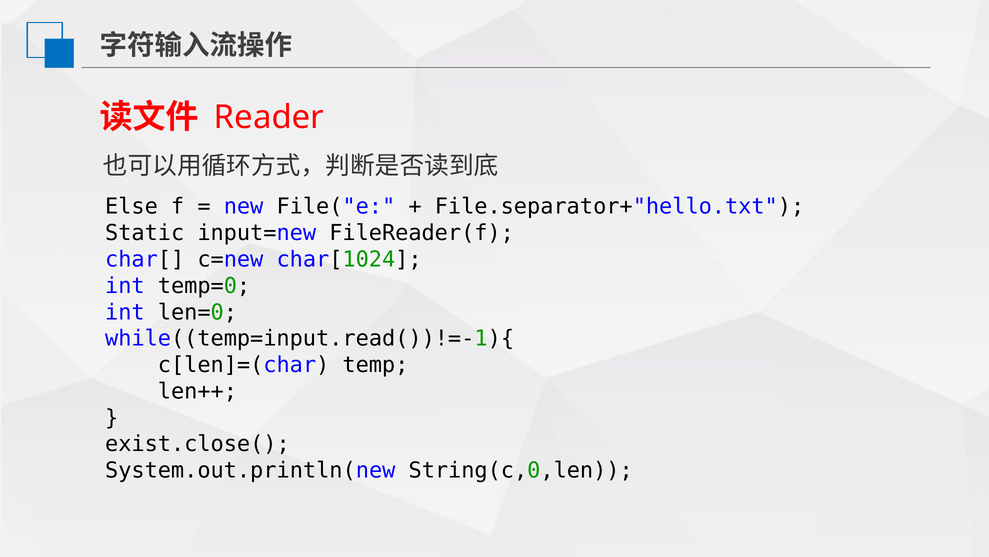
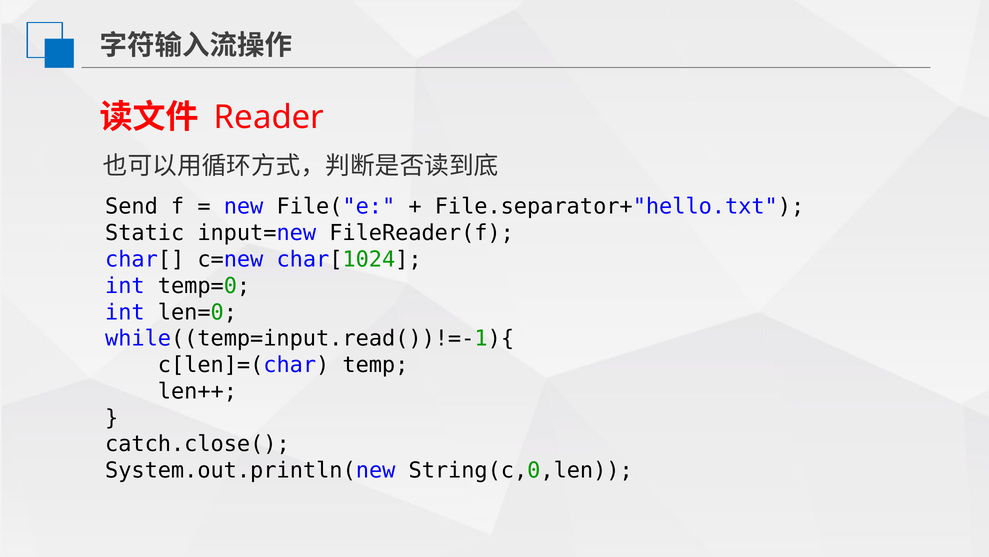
Else: Else -> Send
exist.close(: exist.close( -> catch.close(
